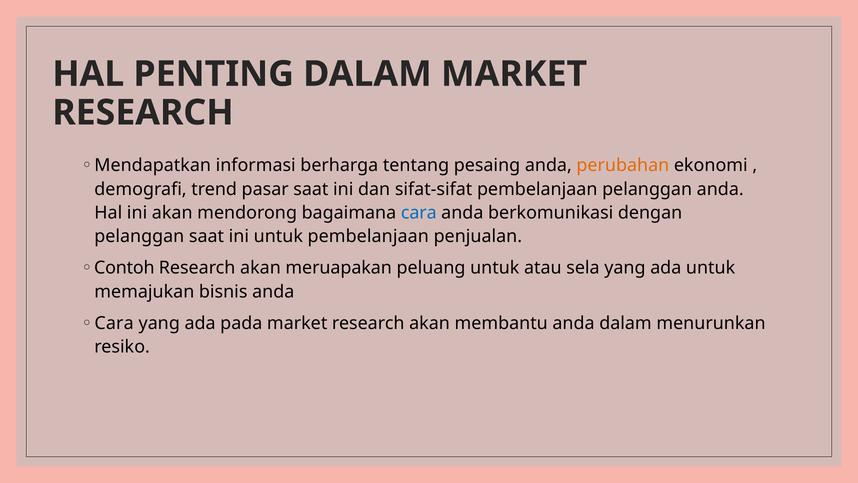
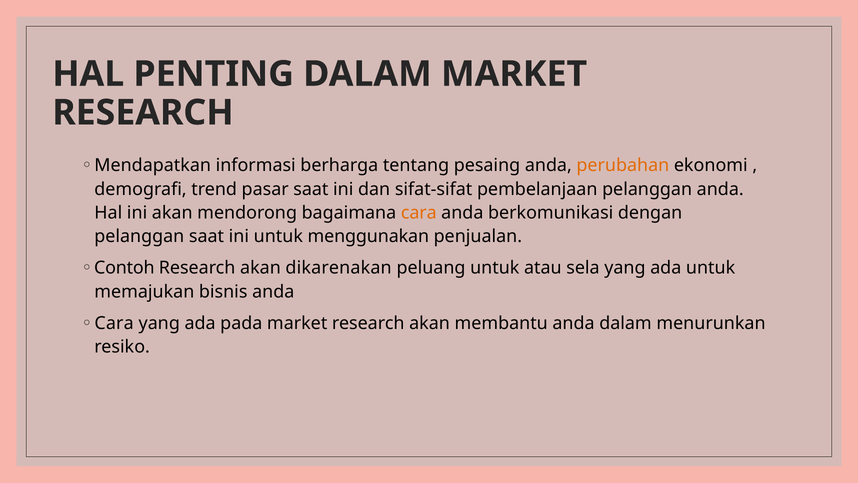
cara at (419, 213) colour: blue -> orange
untuk pembelanjaan: pembelanjaan -> menggunakan
meruapakan: meruapakan -> dikarenakan
